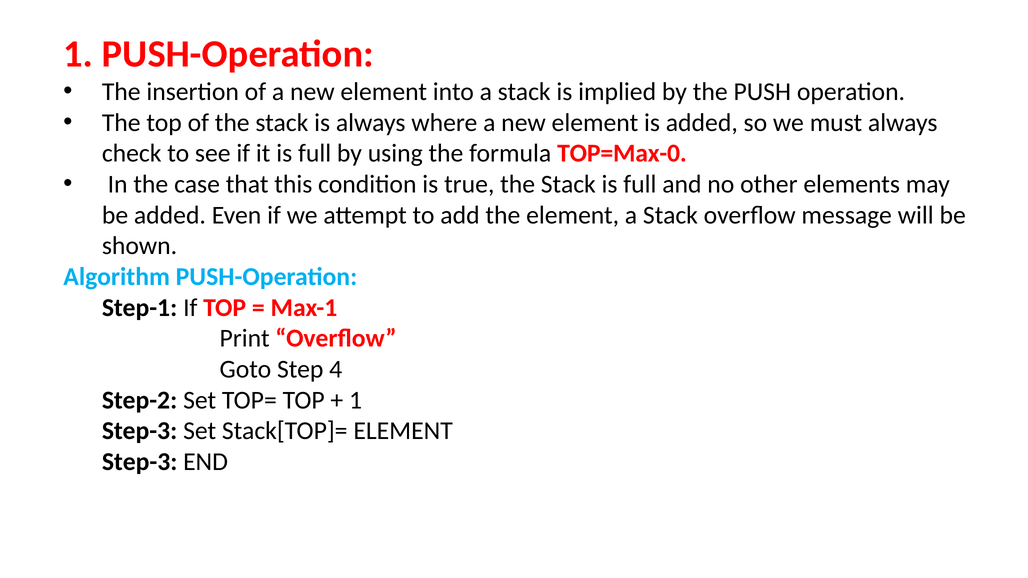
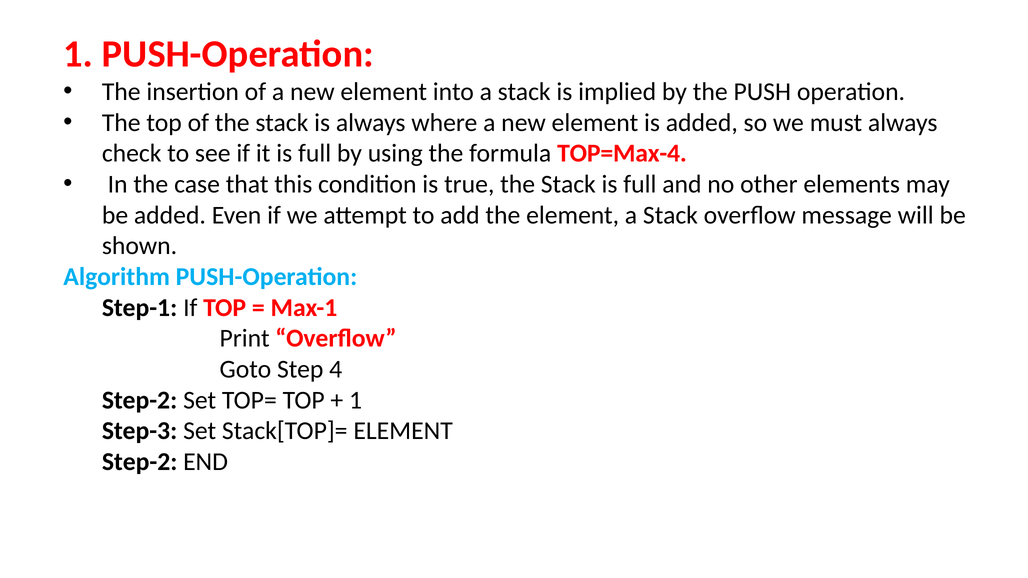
TOP=Max-0: TOP=Max-0 -> TOP=Max-4
Step-3 at (140, 462): Step-3 -> Step-2
